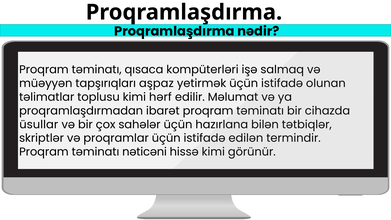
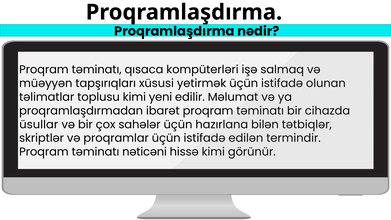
aşpaz: aşpaz -> xüsusi
hərf: hərf -> yeni
